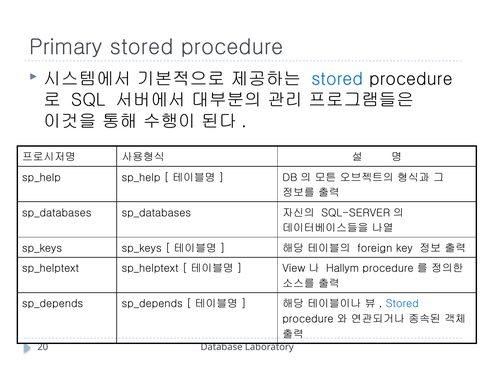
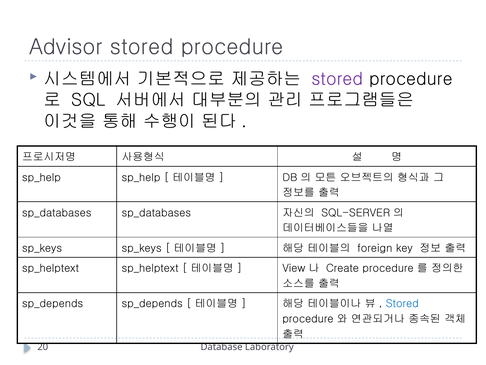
Primary: Primary -> Advisor
stored at (337, 79) colour: blue -> purple
Hallym: Hallym -> Create
